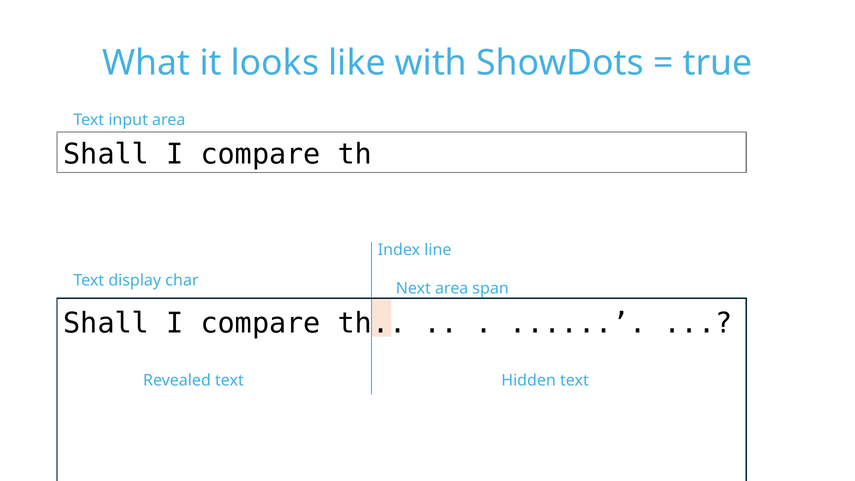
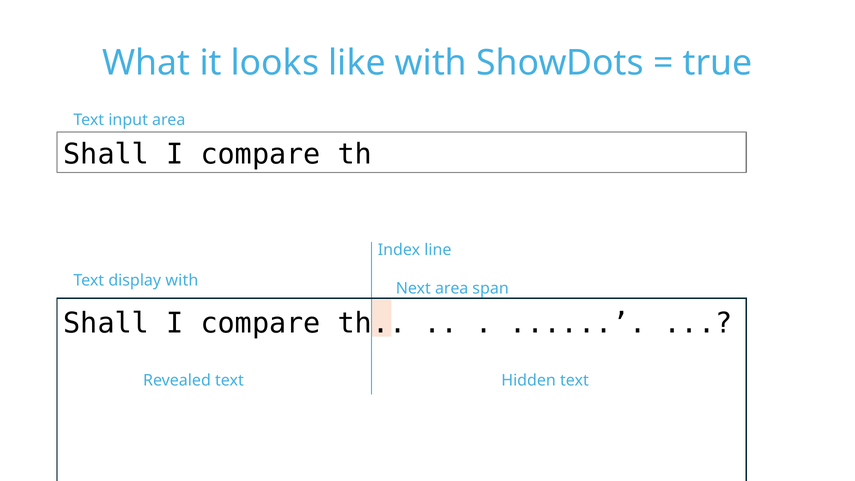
display char: char -> with
